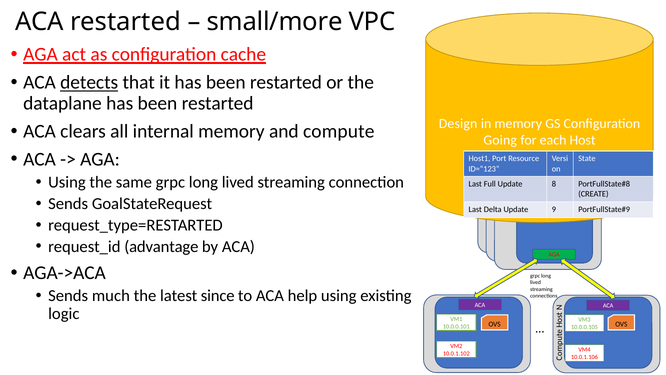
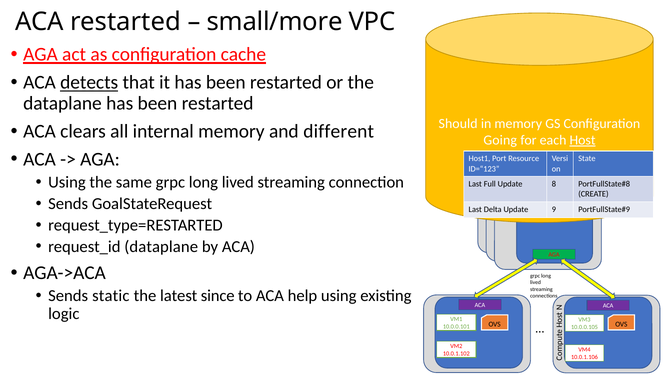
Design: Design -> Should
compute: compute -> different
Host underline: none -> present
request_id advantage: advantage -> dataplane
much: much -> static
